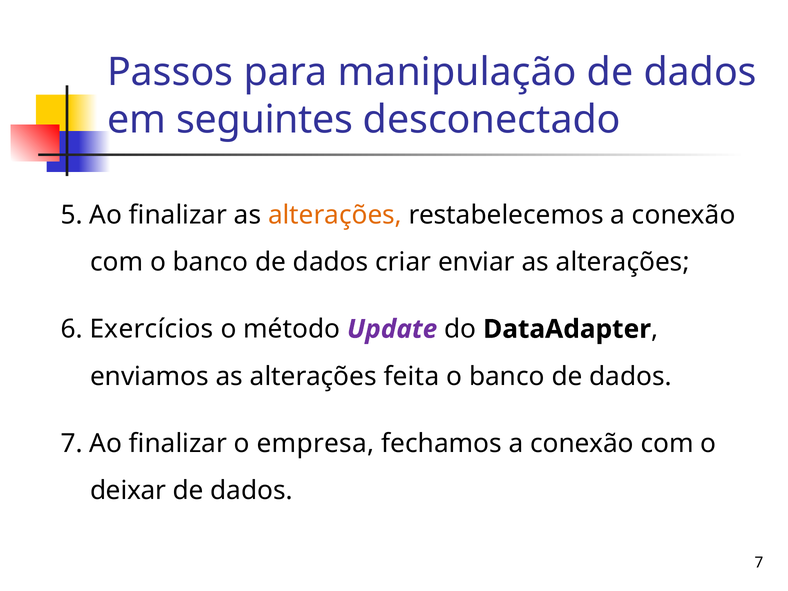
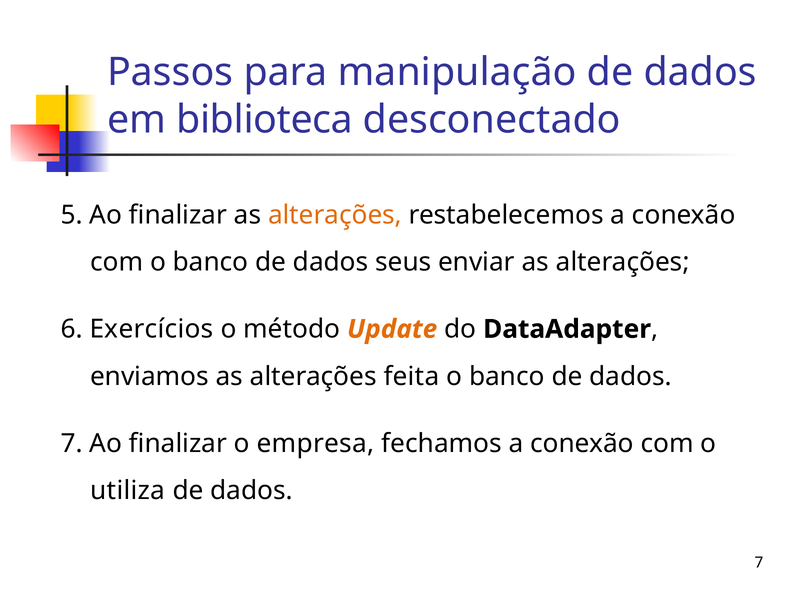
seguintes: seguintes -> biblioteca
criar: criar -> seus
Update colour: purple -> orange
deixar: deixar -> utiliza
